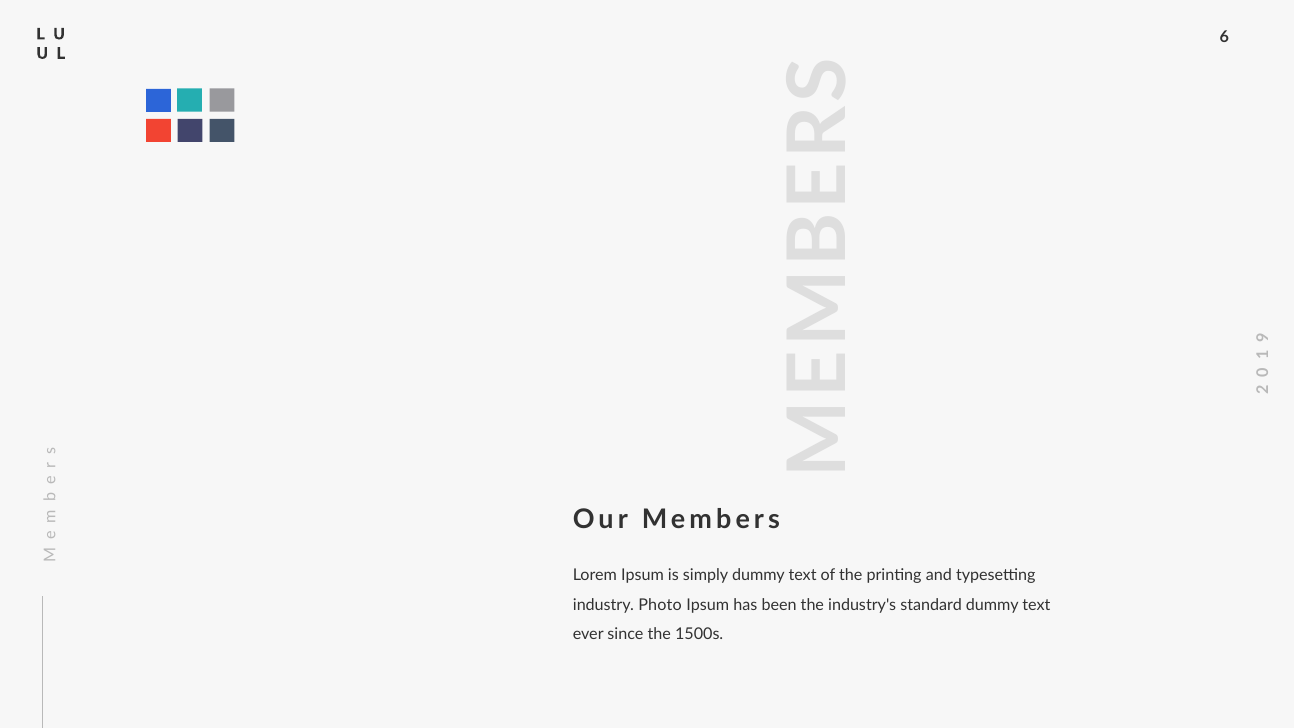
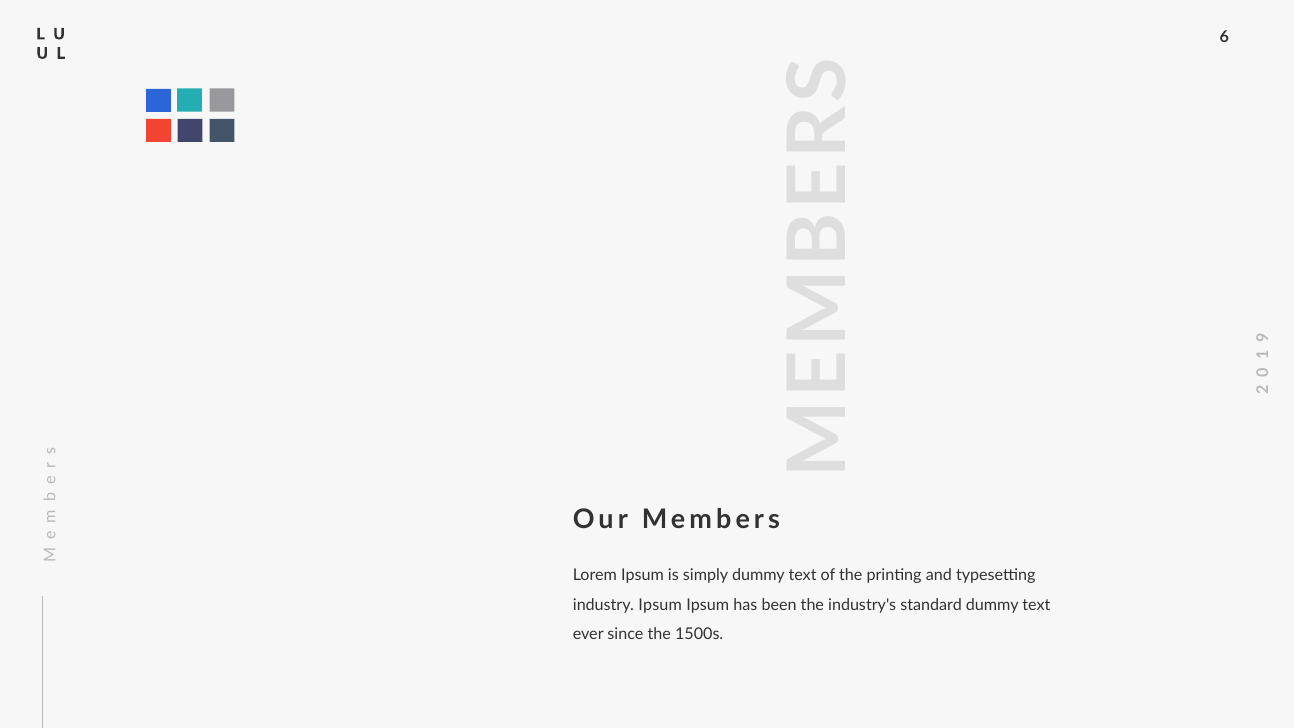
industry Photo: Photo -> Ipsum
